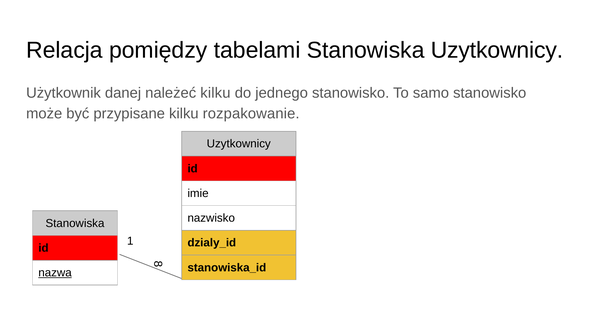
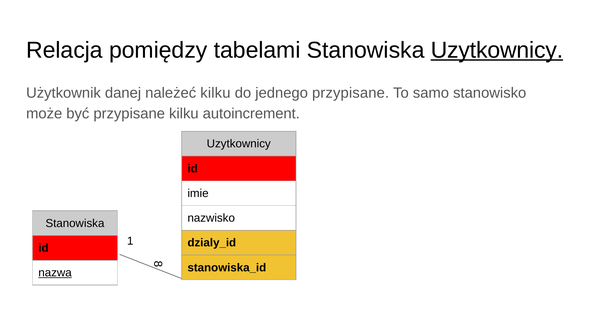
Uzytkownicy at (497, 50) underline: none -> present
jednego stanowisko: stanowisko -> przypisane
rozpakowanie: rozpakowanie -> autoincrement
